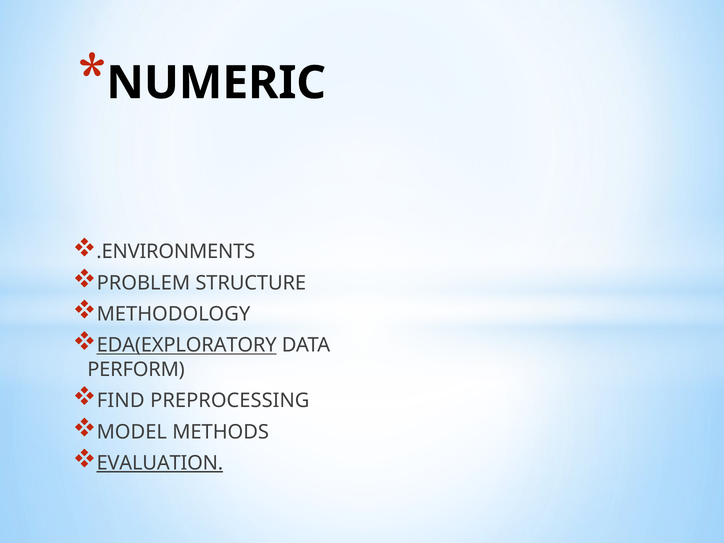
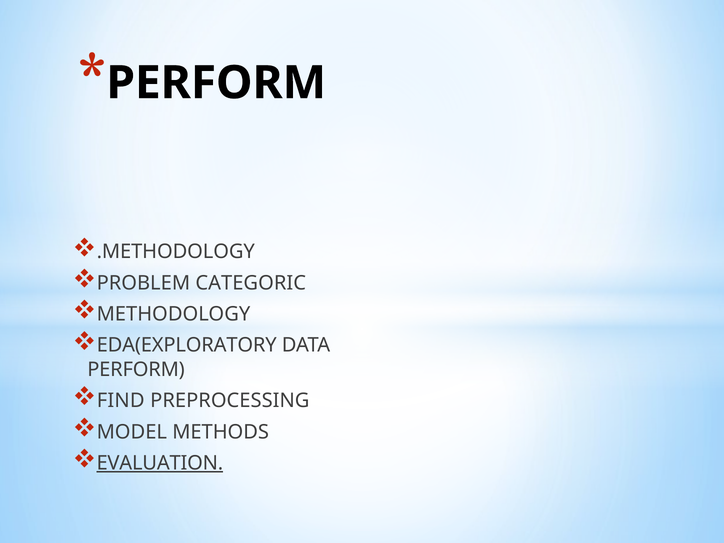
NUMERIC at (216, 83): NUMERIC -> PERFORM
.ENVIRONMENTS: .ENVIRONMENTS -> .METHODOLOGY
STRUCTURE: STRUCTURE -> CATEGORIC
EDA(EXPLORATORY underline: present -> none
